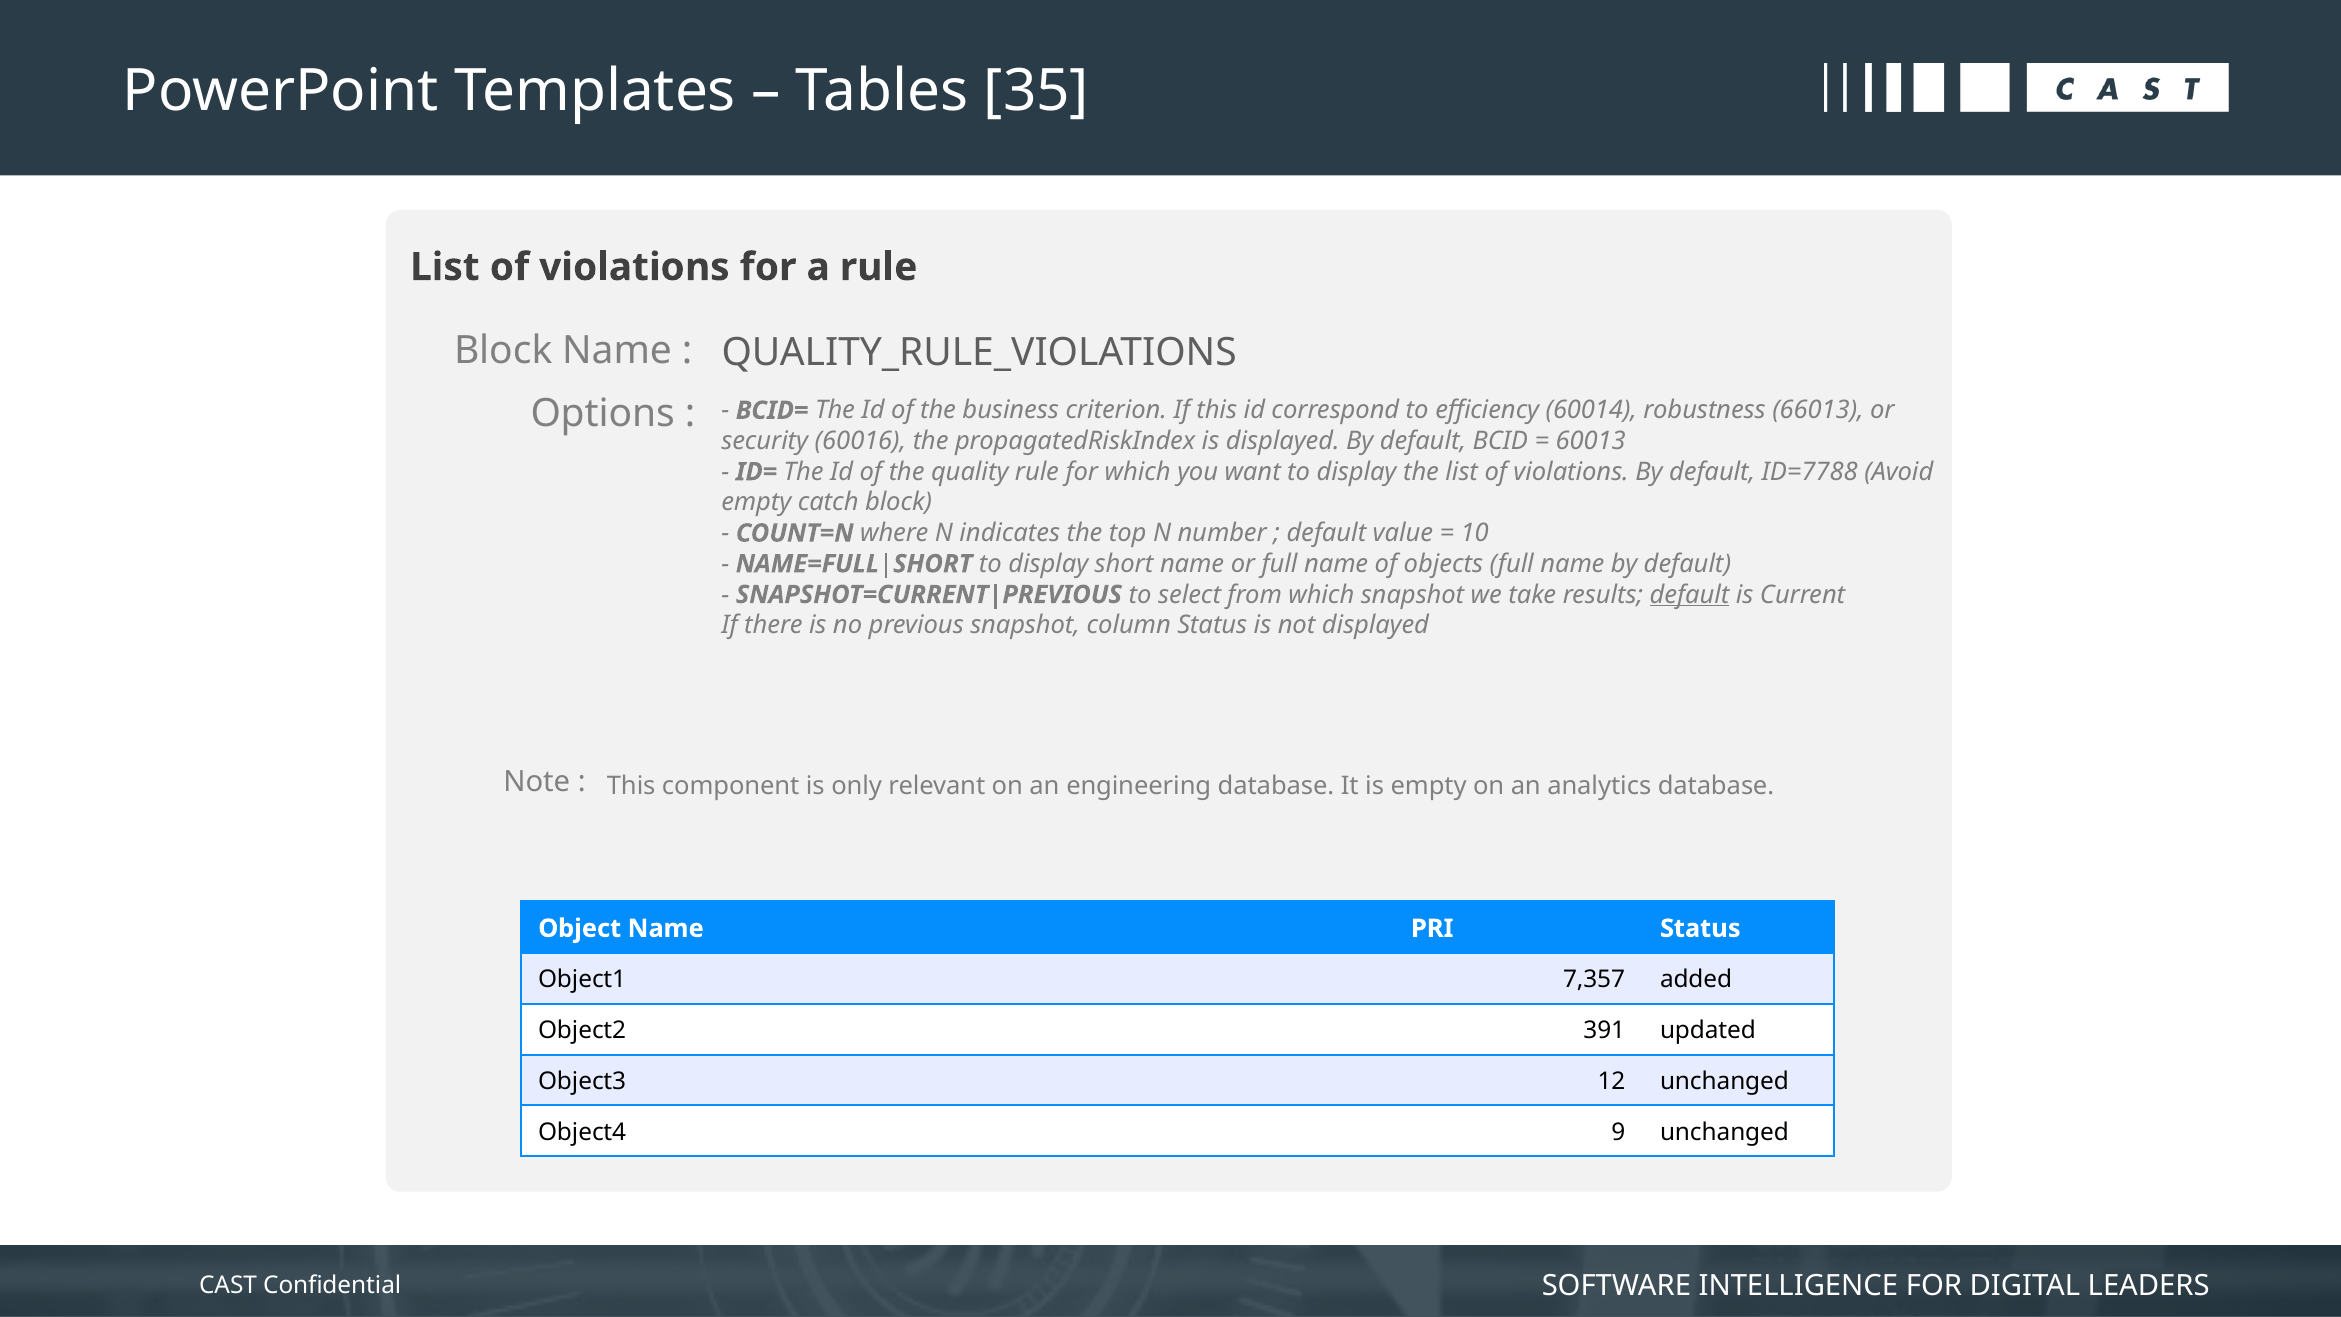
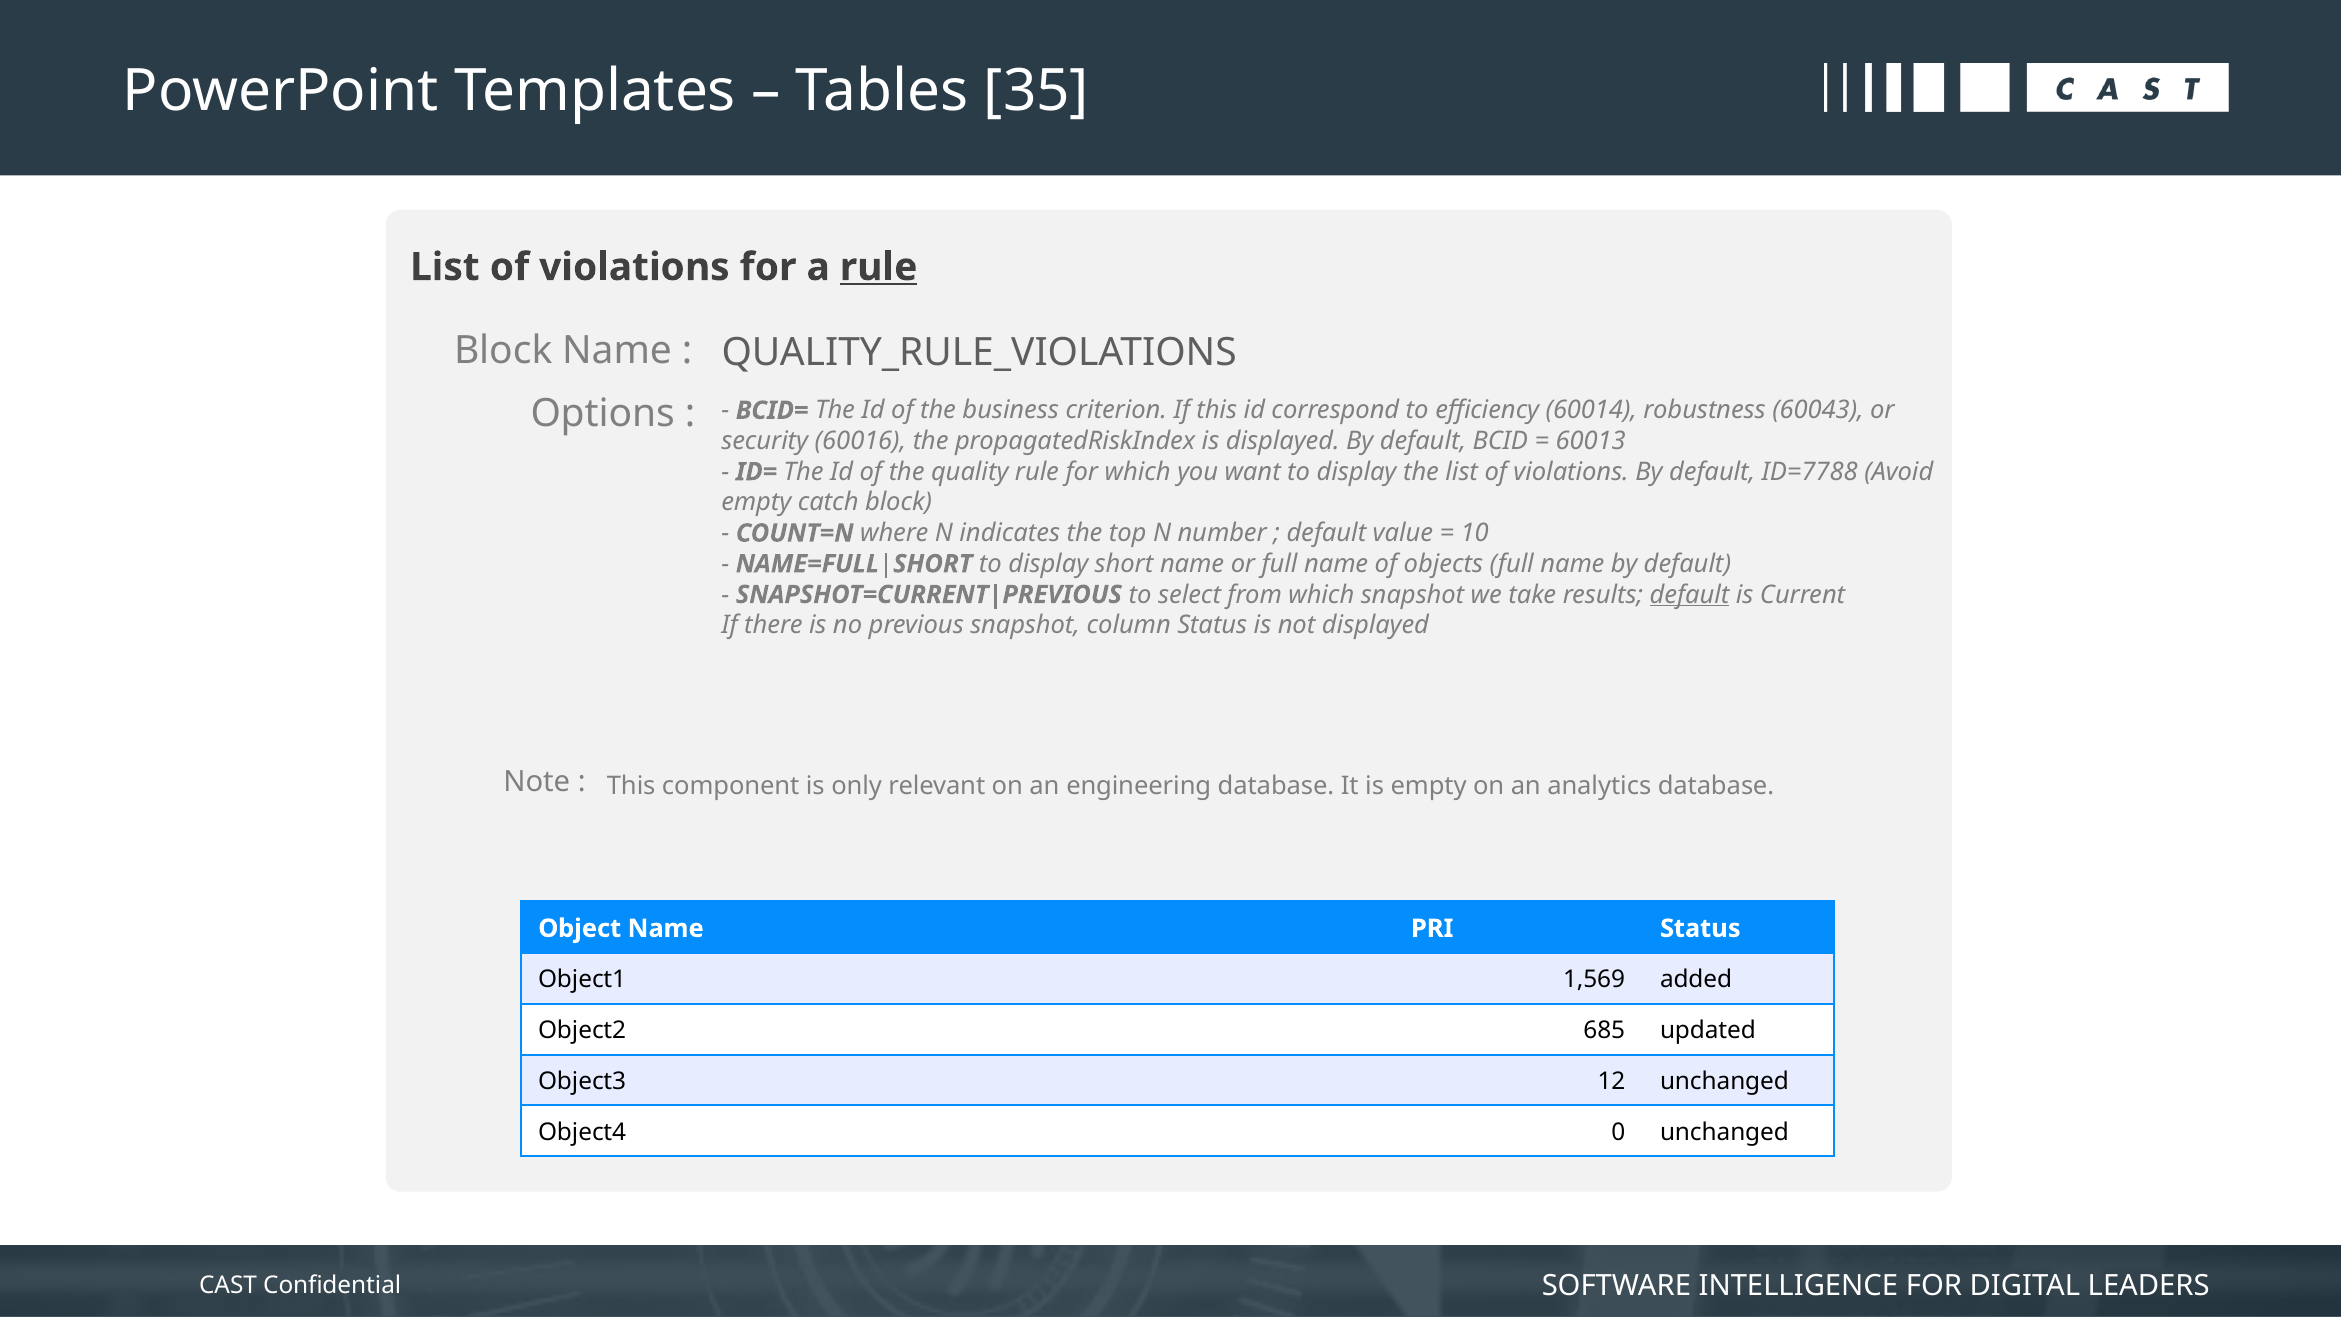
rule at (879, 267) underline: none -> present
66013: 66013 -> 60043
7,357: 7,357 -> 1,569
391: 391 -> 685
9: 9 -> 0
